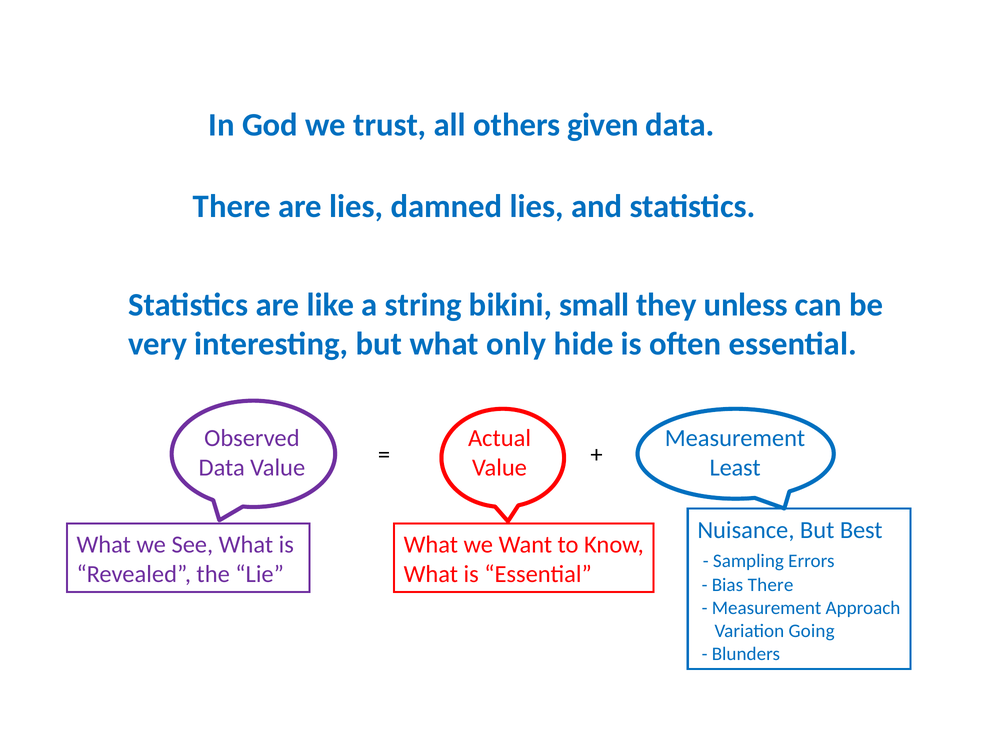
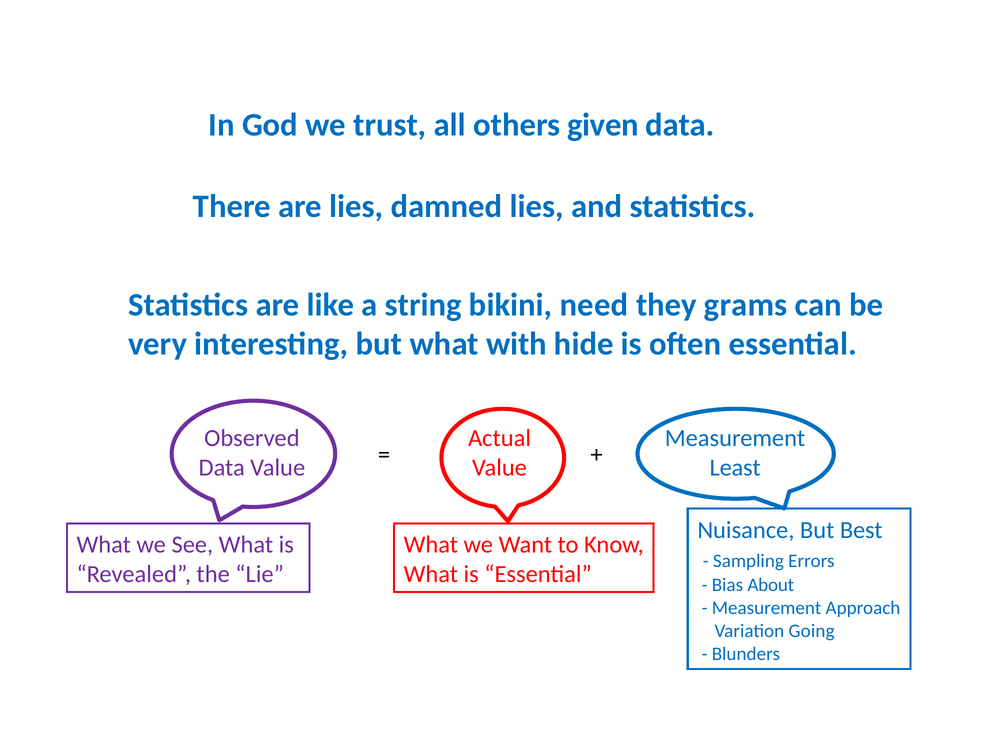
small: small -> need
unless: unless -> grams
only: only -> with
Bias There: There -> About
